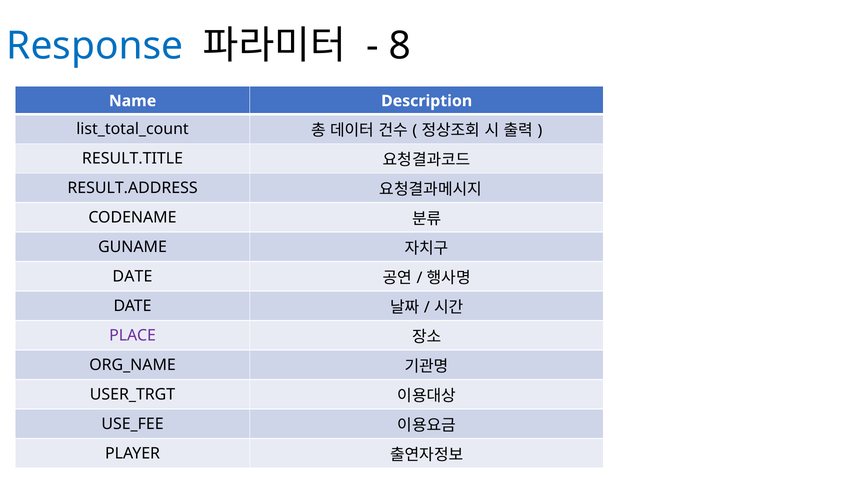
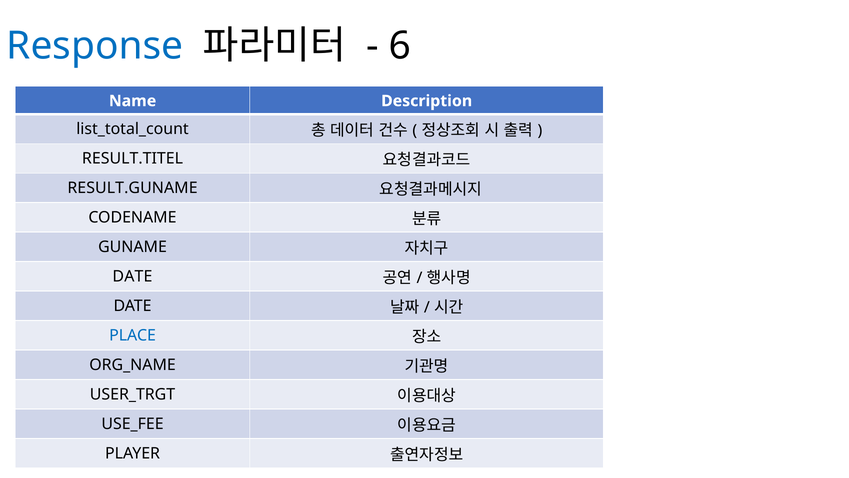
8: 8 -> 6
RESULT.TITLE: RESULT.TITLE -> RESULT.TITEL
RESULT.ADDRESS: RESULT.ADDRESS -> RESULT.GUNAME
PLACE colour: purple -> blue
